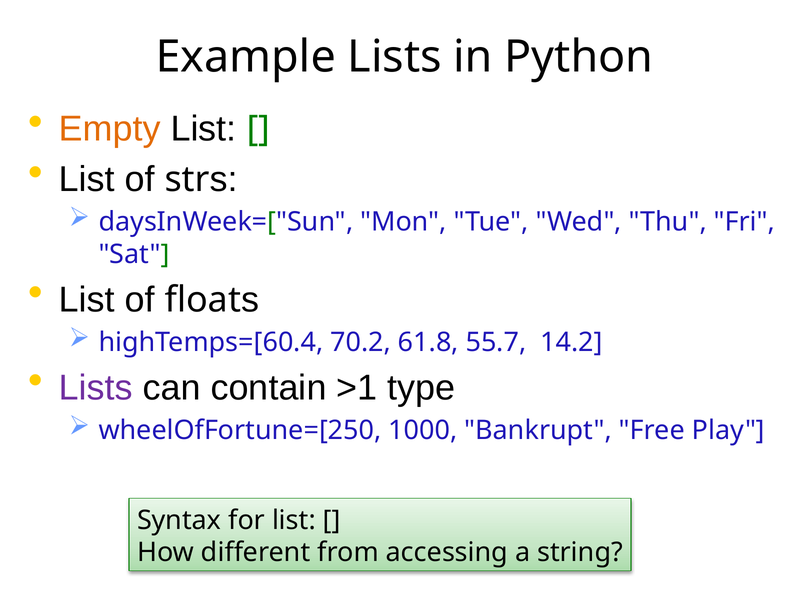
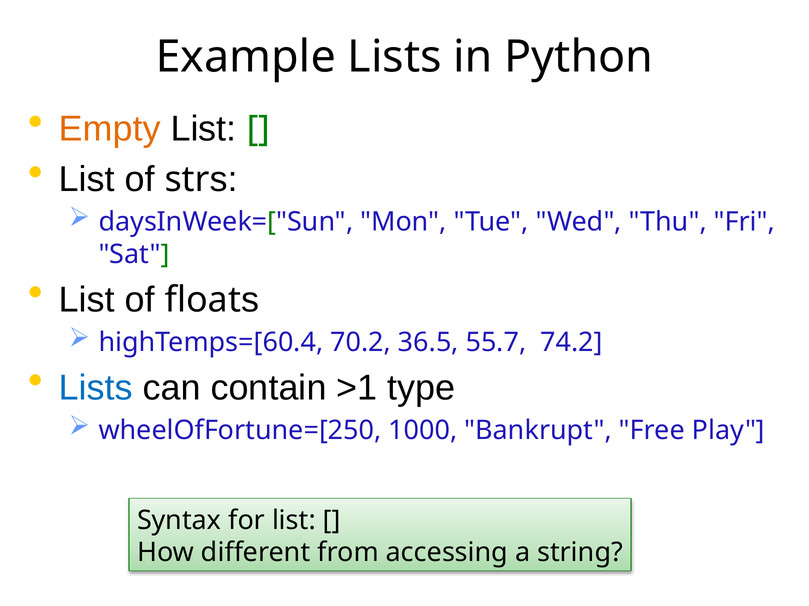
61.8: 61.8 -> 36.5
14.2: 14.2 -> 74.2
Lists at (96, 388) colour: purple -> blue
